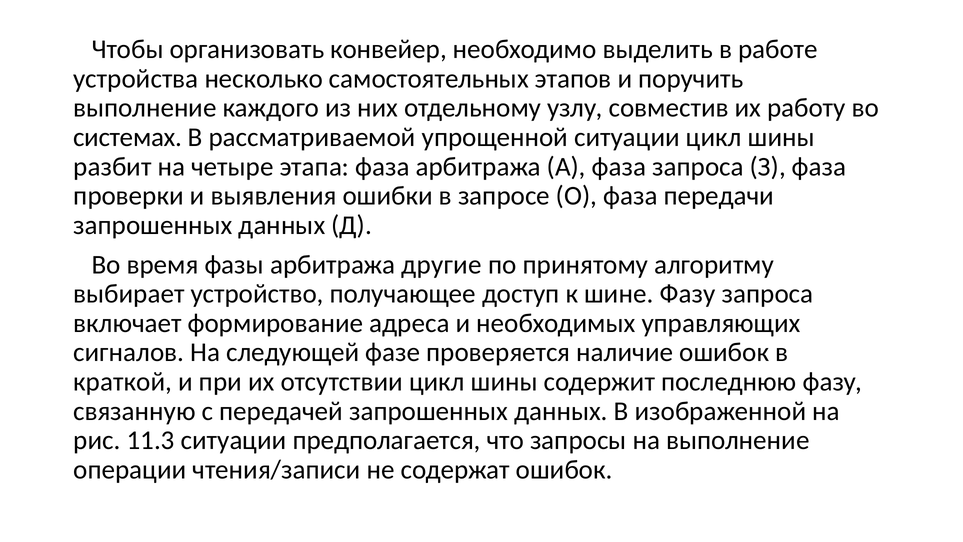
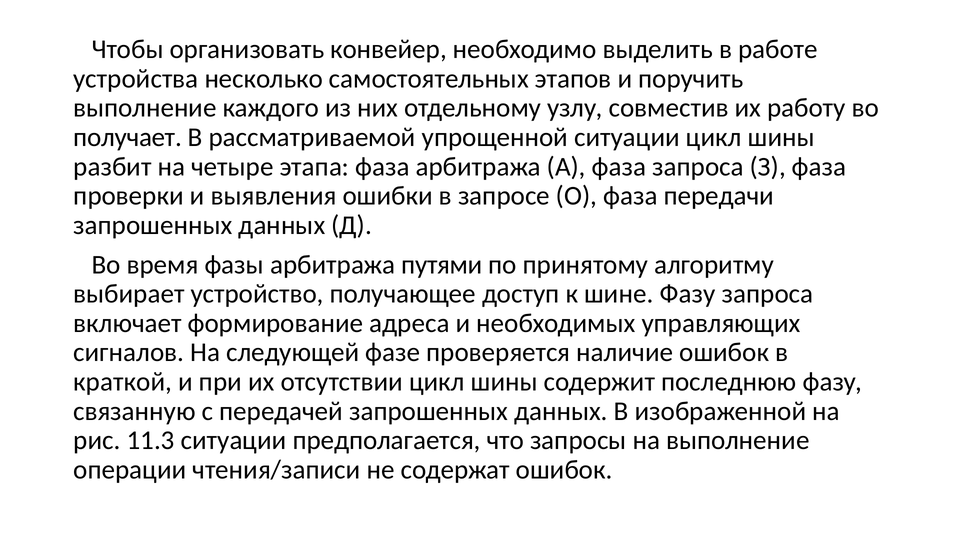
системах: системах -> получает
другие: другие -> путями
